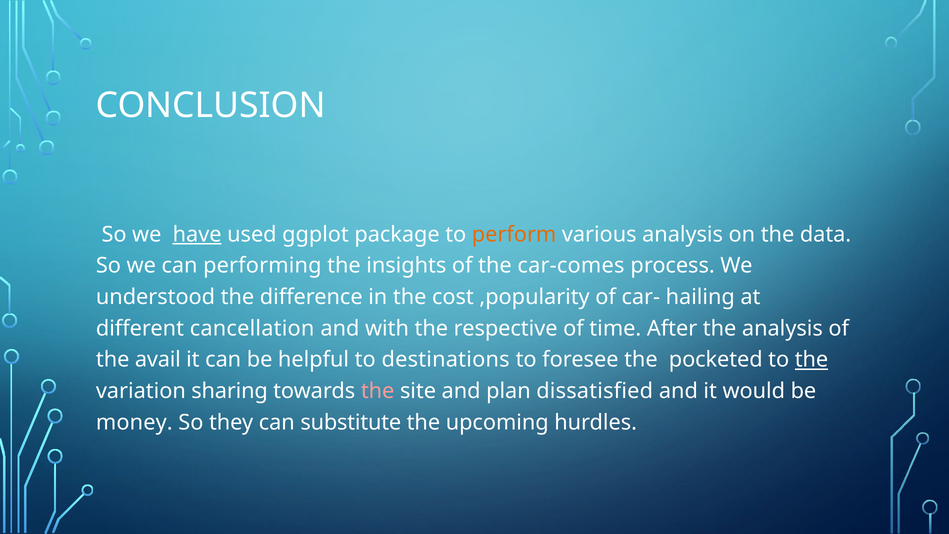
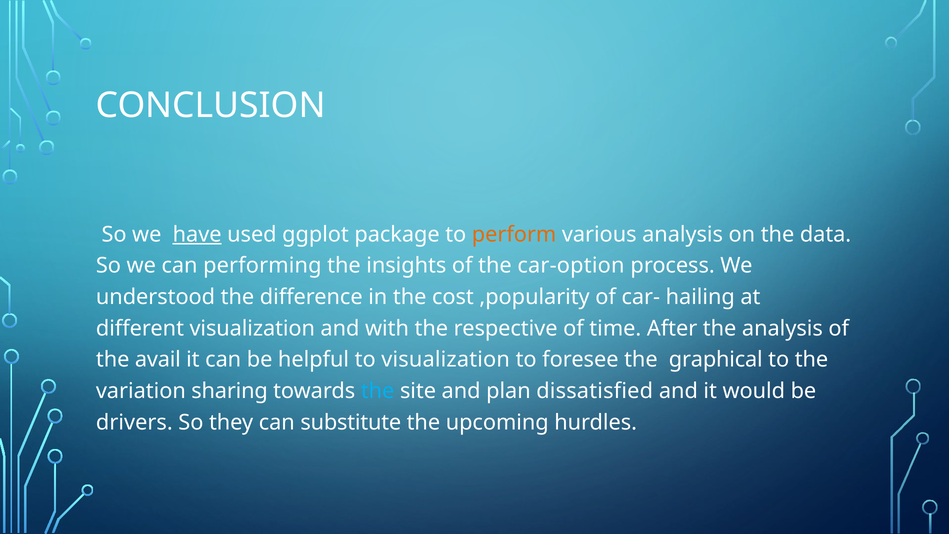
car-comes: car-comes -> car-option
different cancellation: cancellation -> visualization
to destinations: destinations -> visualization
pocketed: pocketed -> graphical
the at (812, 360) underline: present -> none
the at (378, 391) colour: pink -> light blue
money: money -> drivers
